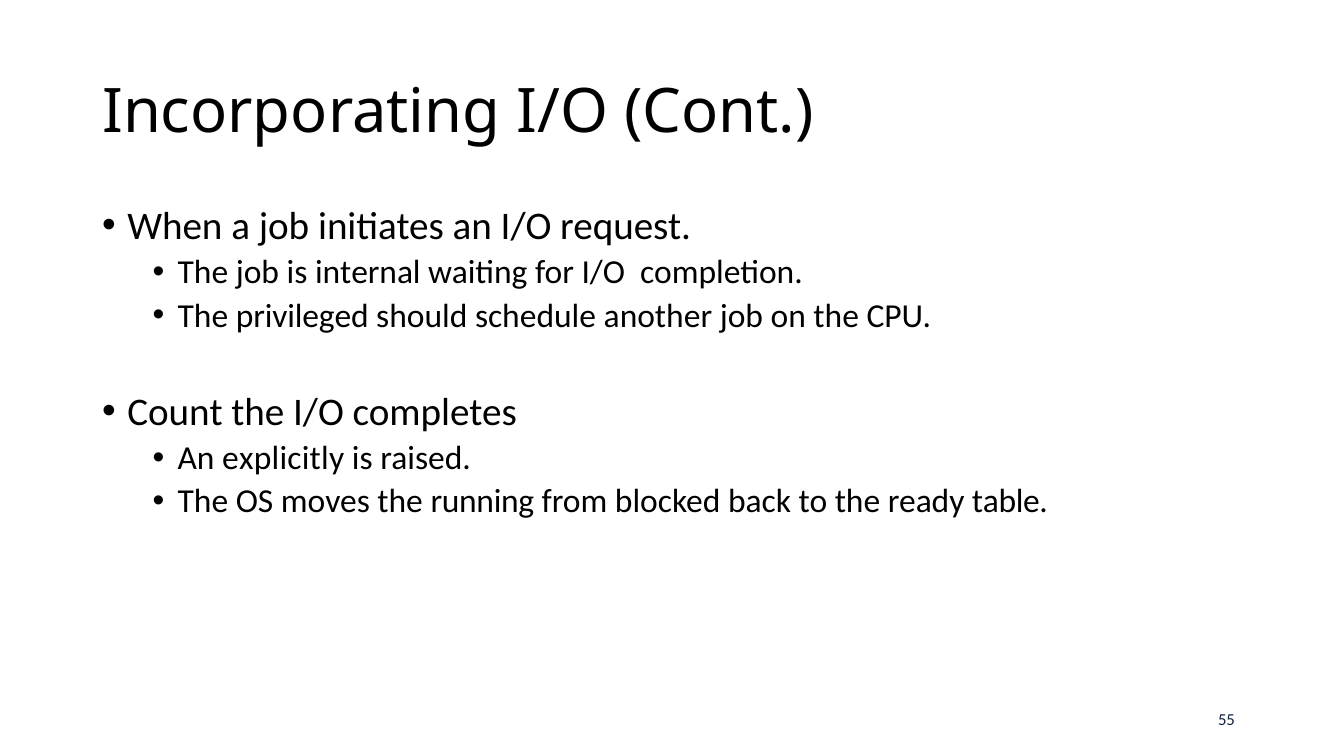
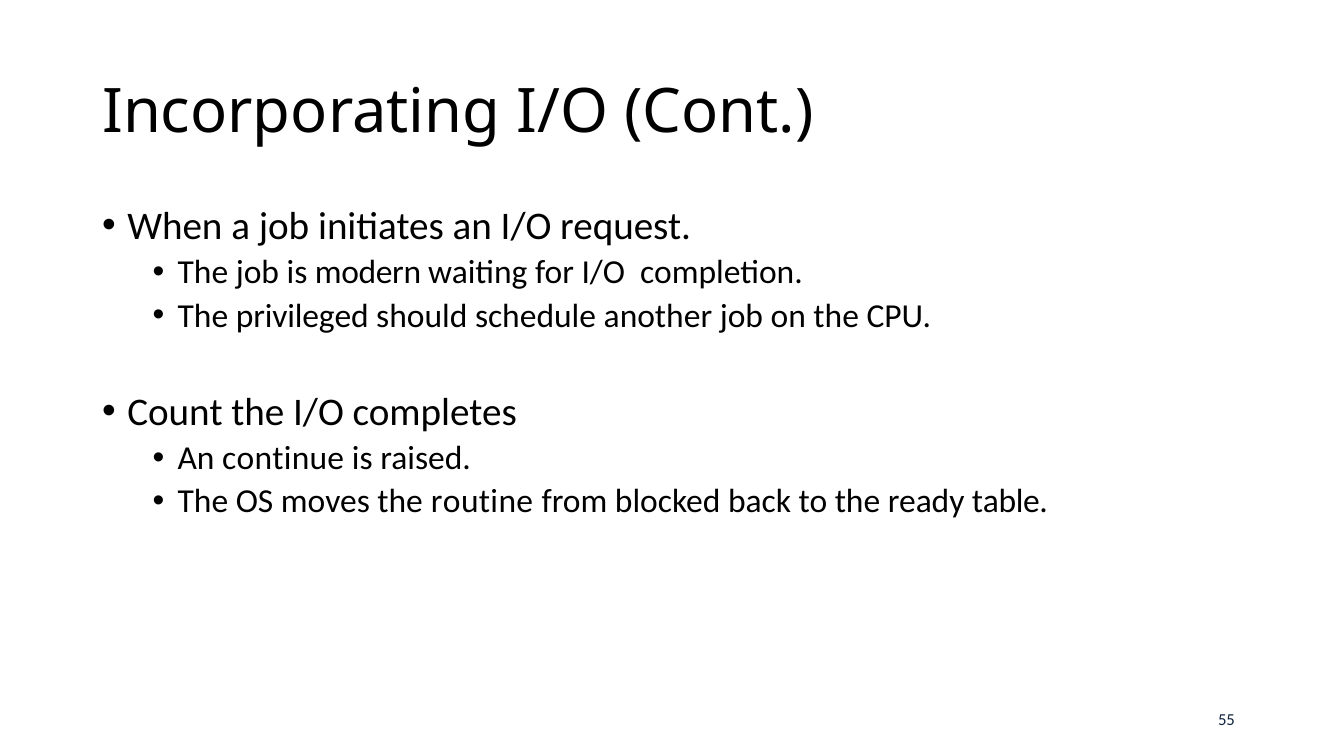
internal: internal -> modern
explicitly: explicitly -> continue
running: running -> routine
